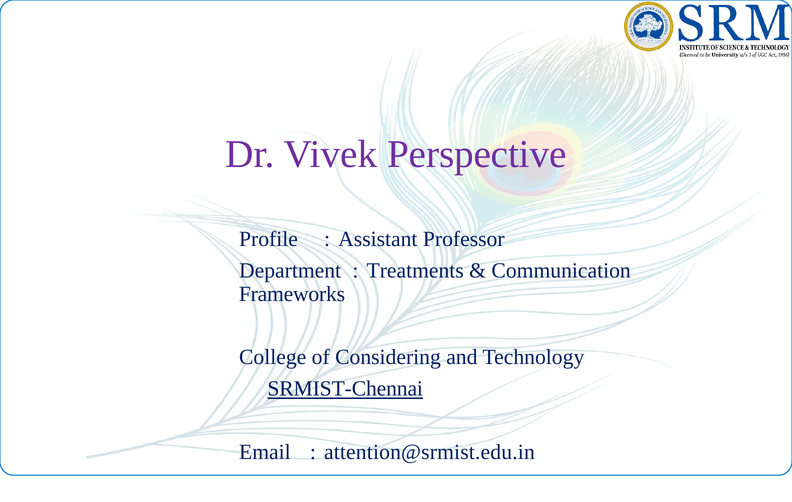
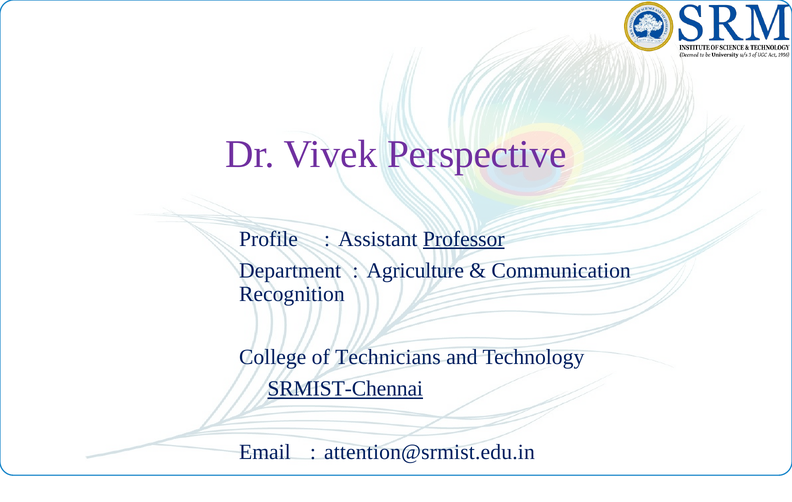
Professor underline: none -> present
Treatments: Treatments -> Agriculture
Frameworks: Frameworks -> Recognition
Considering: Considering -> Technicians
